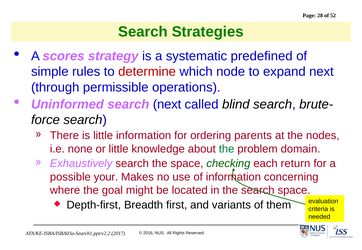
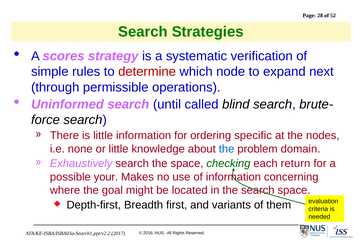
predefined: predefined -> verification
search next: next -> until
parents: parents -> specific
the at (227, 149) colour: green -> blue
